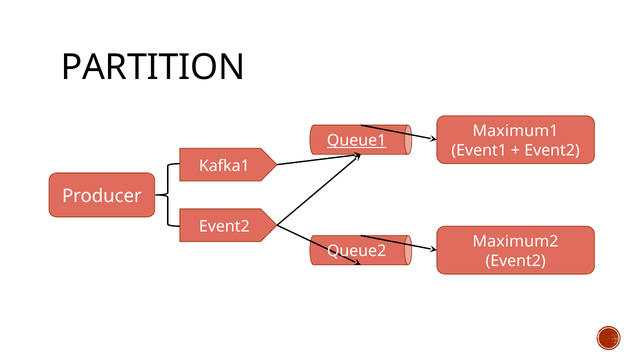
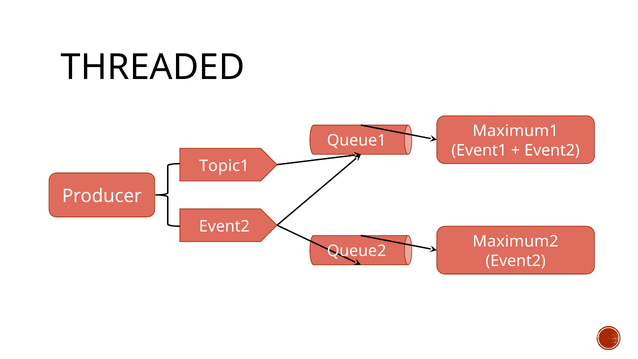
PARTITION: PARTITION -> THREADED
Queue1 underline: present -> none
Kafka1: Kafka1 -> Topic1
